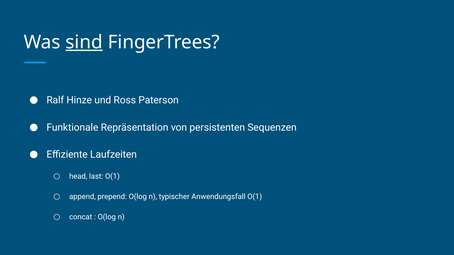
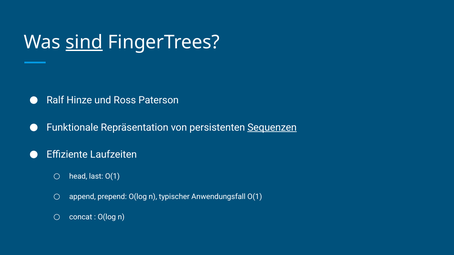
Sequenzen underline: none -> present
